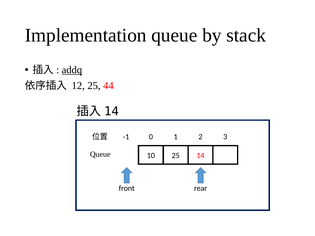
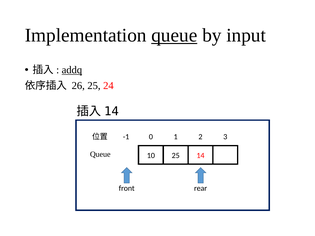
queue at (174, 35) underline: none -> present
stack: stack -> input
12: 12 -> 26
44: 44 -> 24
